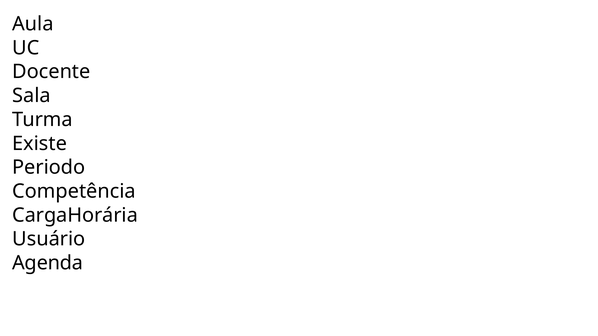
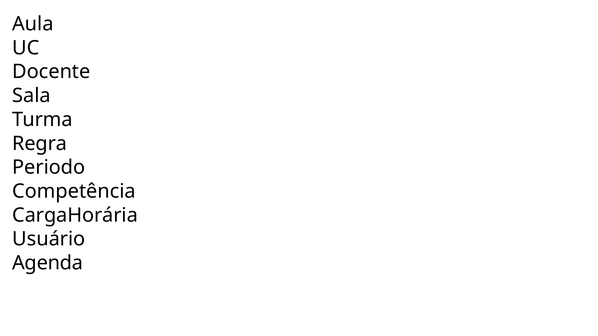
Existe: Existe -> Regra
